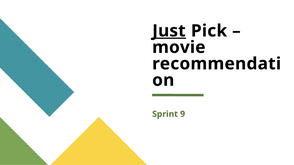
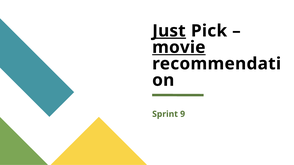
movie underline: none -> present
